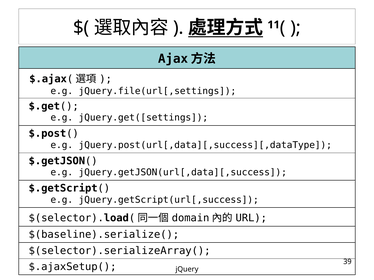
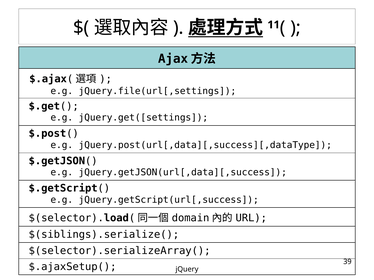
$(baseline).serialize(: $(baseline).serialize( -> $(siblings).serialize(
